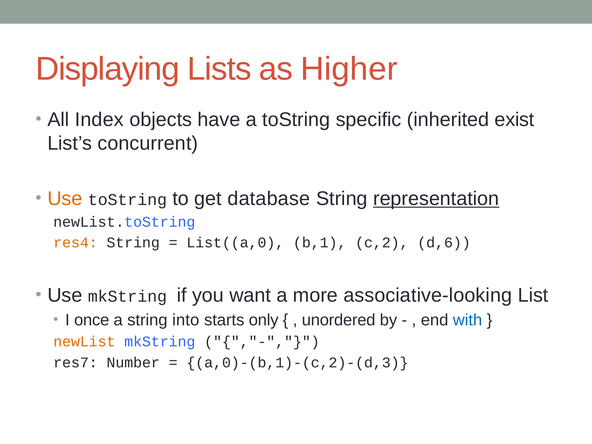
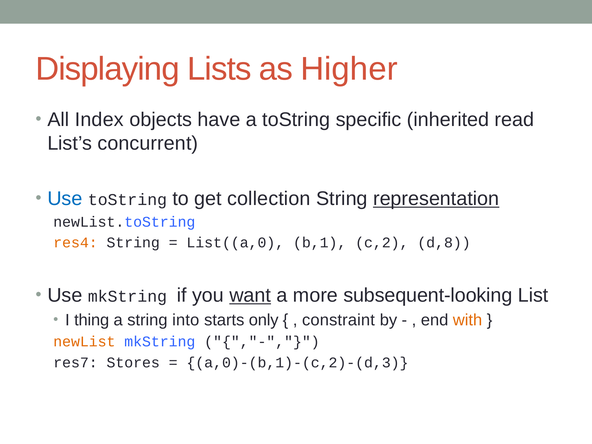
exist: exist -> read
Use at (65, 199) colour: orange -> blue
database: database -> collection
d,6: d,6 -> d,8
want underline: none -> present
associative-looking: associative-looking -> subsequent-looking
once: once -> thing
unordered: unordered -> constraint
with colour: blue -> orange
Number: Number -> Stores
